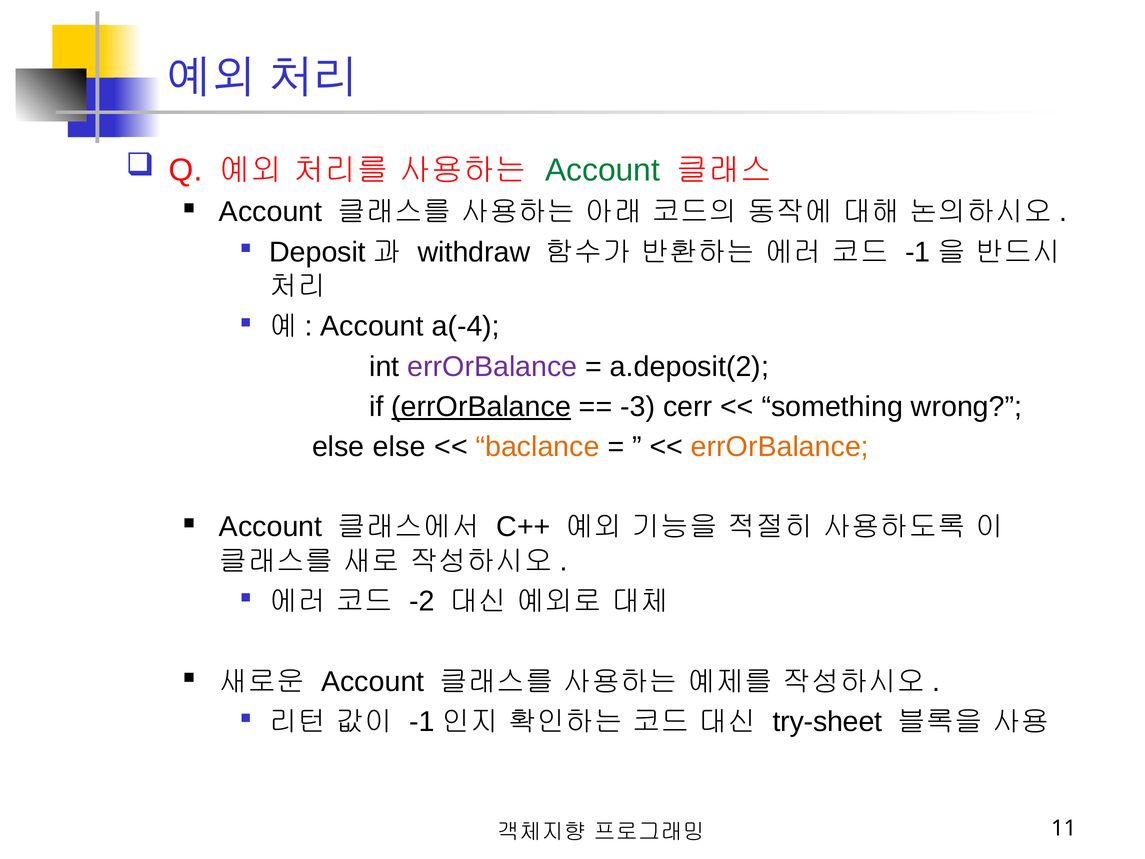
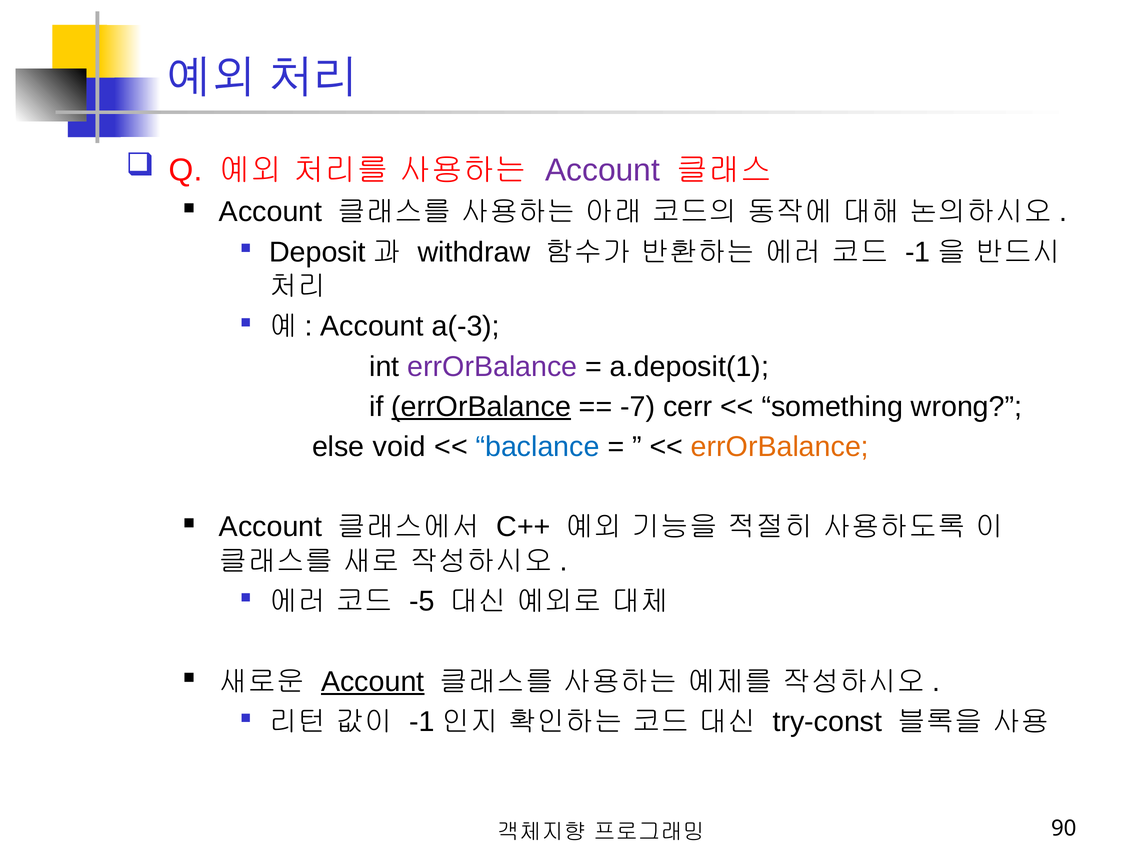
Account at (603, 170) colour: green -> purple
a(-4: a(-4 -> a(-3
a.deposit(2: a.deposit(2 -> a.deposit(1
-3: -3 -> -7
else else: else -> void
baclance colour: orange -> blue
-2: -2 -> -5
Account at (373, 681) underline: none -> present
try-sheet: try-sheet -> try-const
11: 11 -> 90
